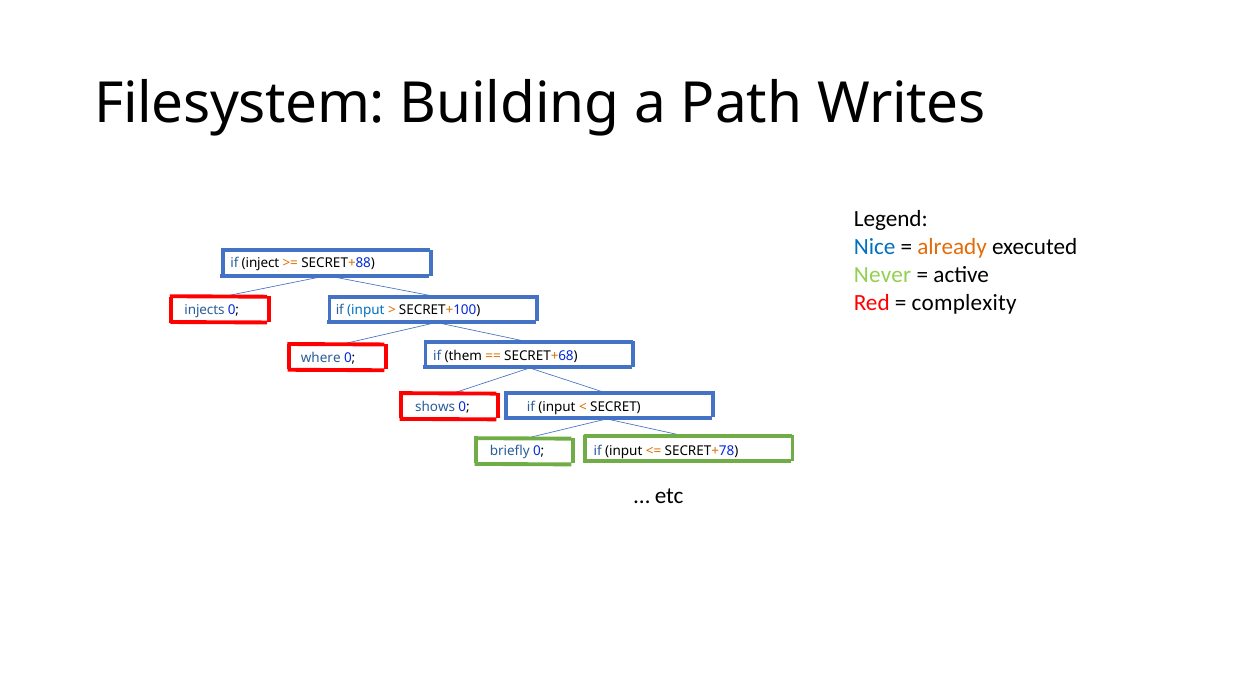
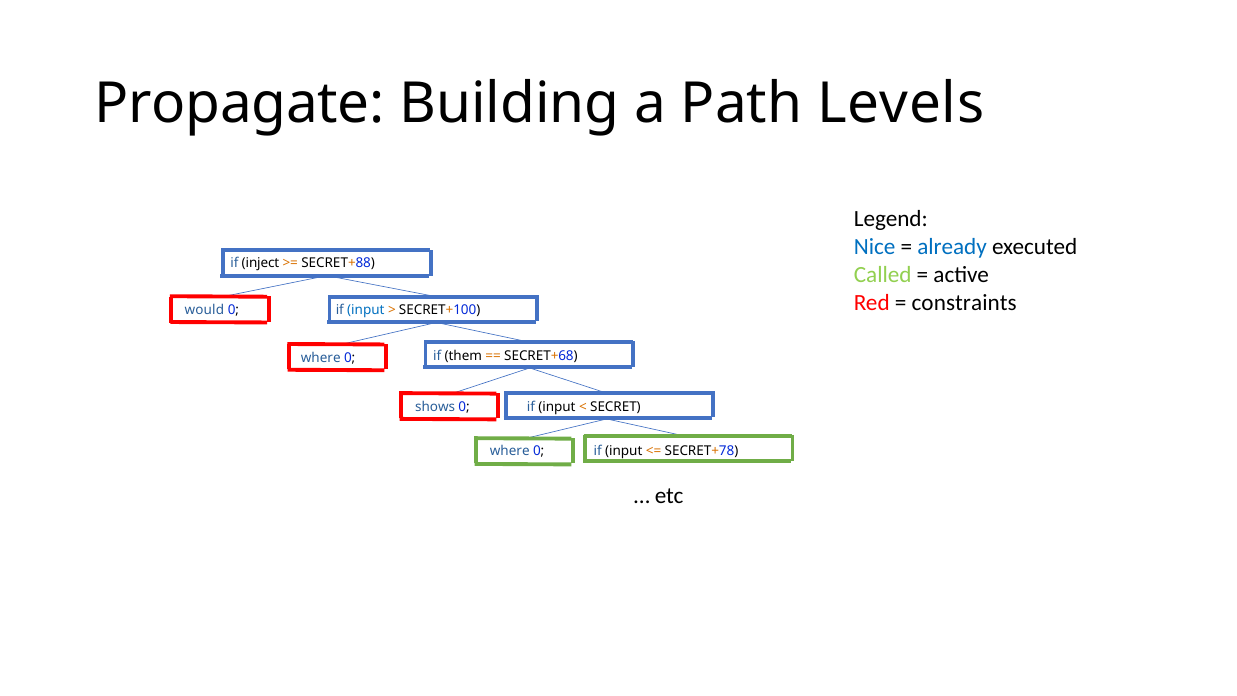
Filesystem: Filesystem -> Propagate
Writes: Writes -> Levels
already colour: orange -> blue
Never: Never -> Called
complexity: complexity -> constraints
injects: injects -> would
briefly at (510, 451): briefly -> where
